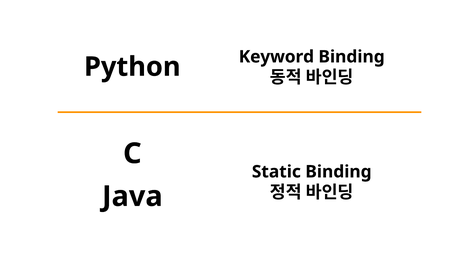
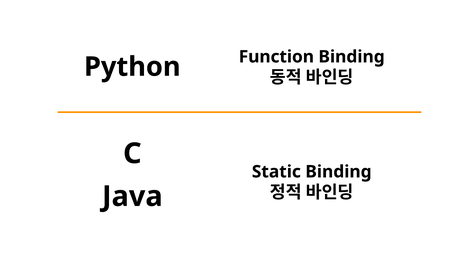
Keyword: Keyword -> Function
